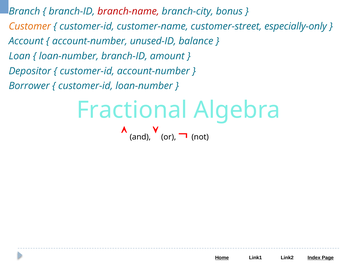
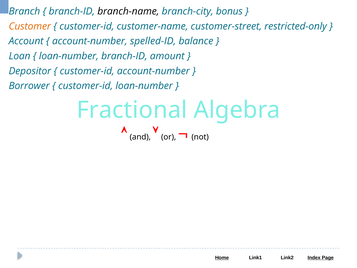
branch-name colour: red -> black
especially-only: especially-only -> restricted-only
unused-ID: unused-ID -> spelled-ID
